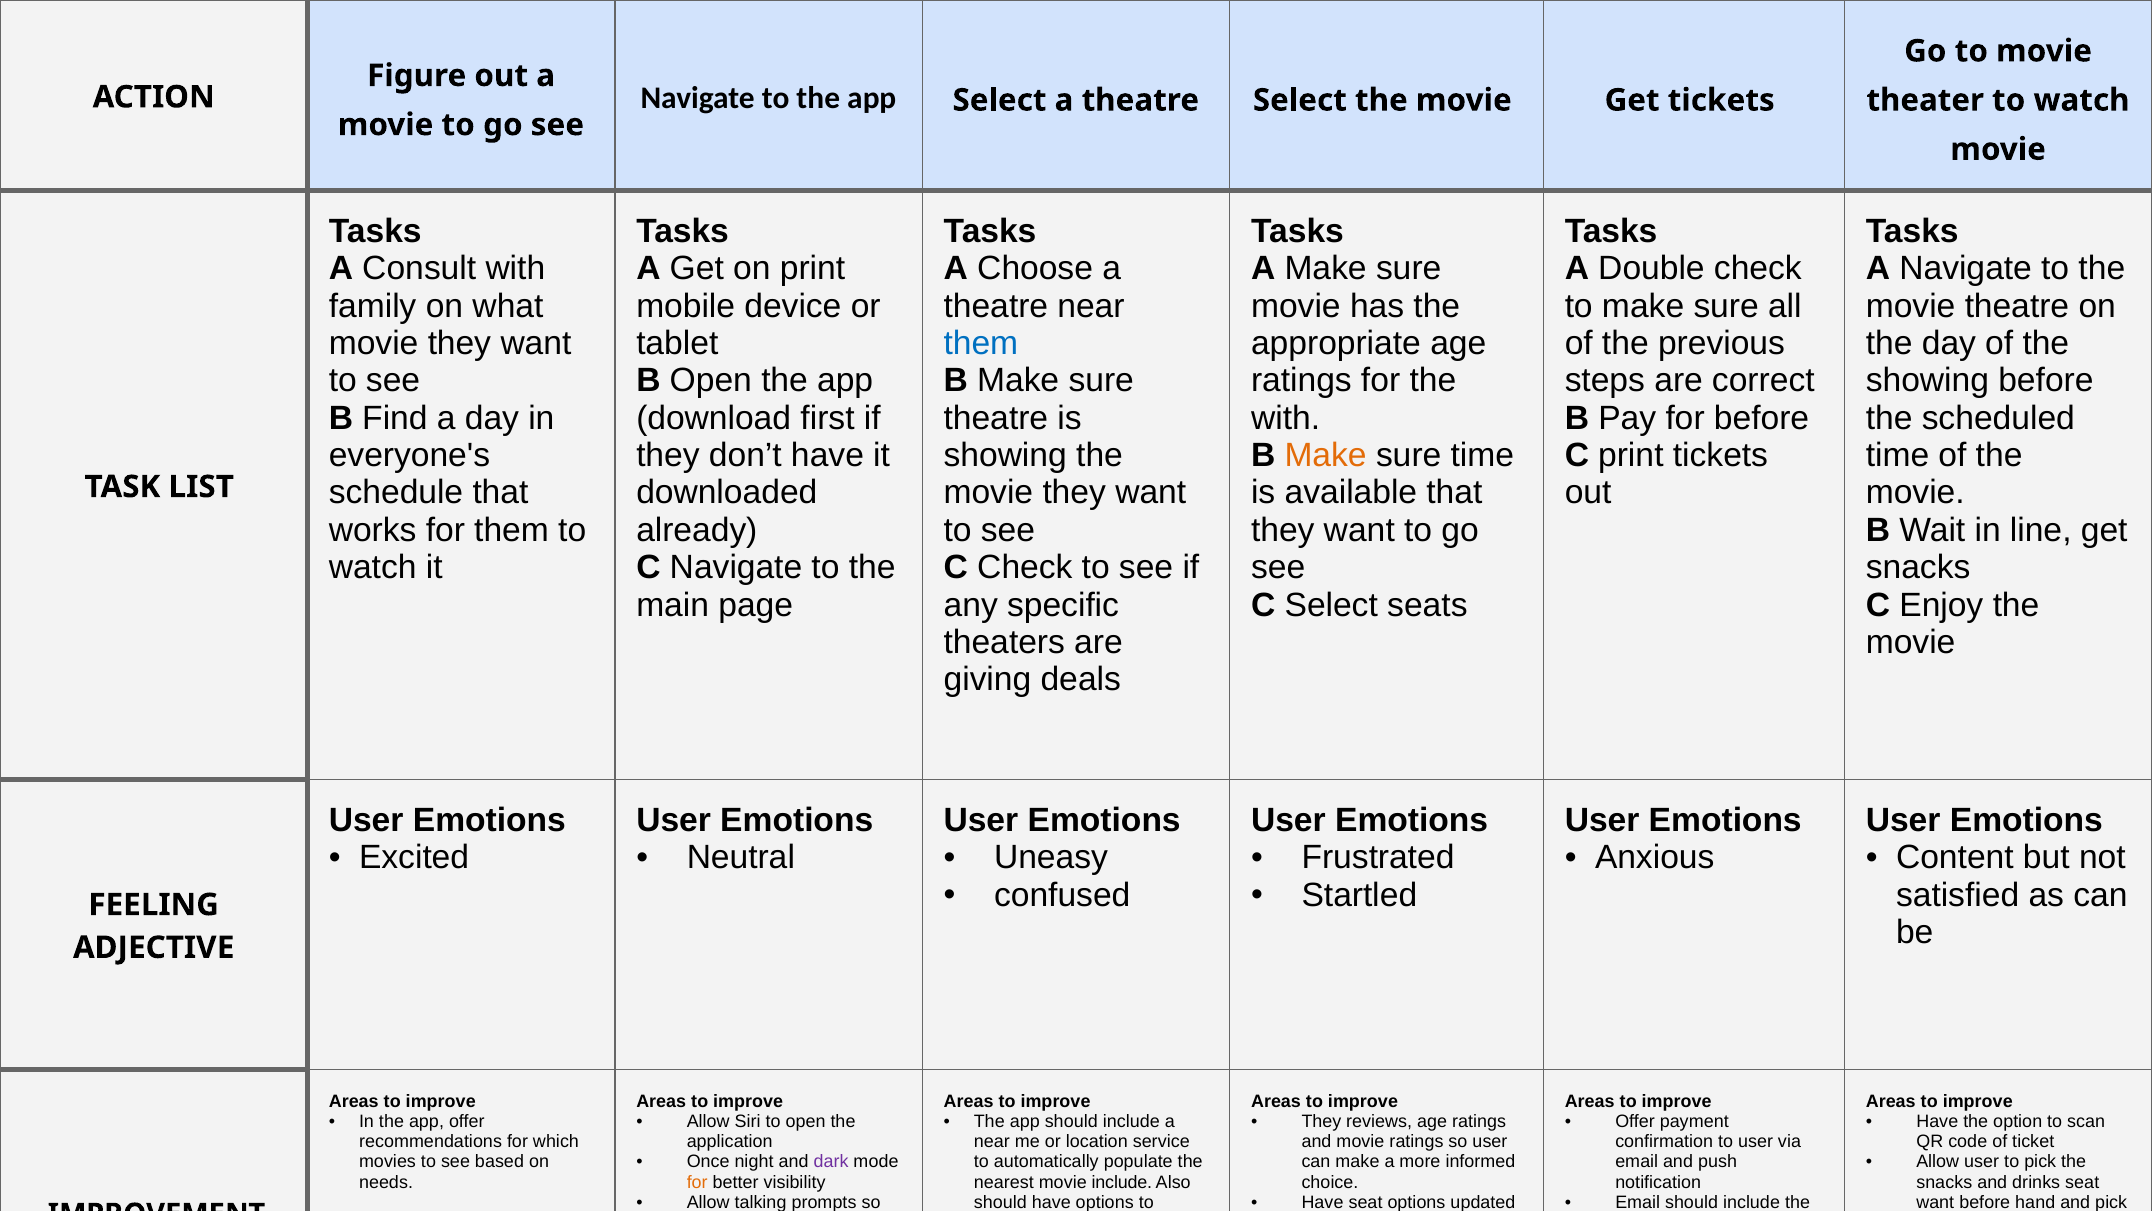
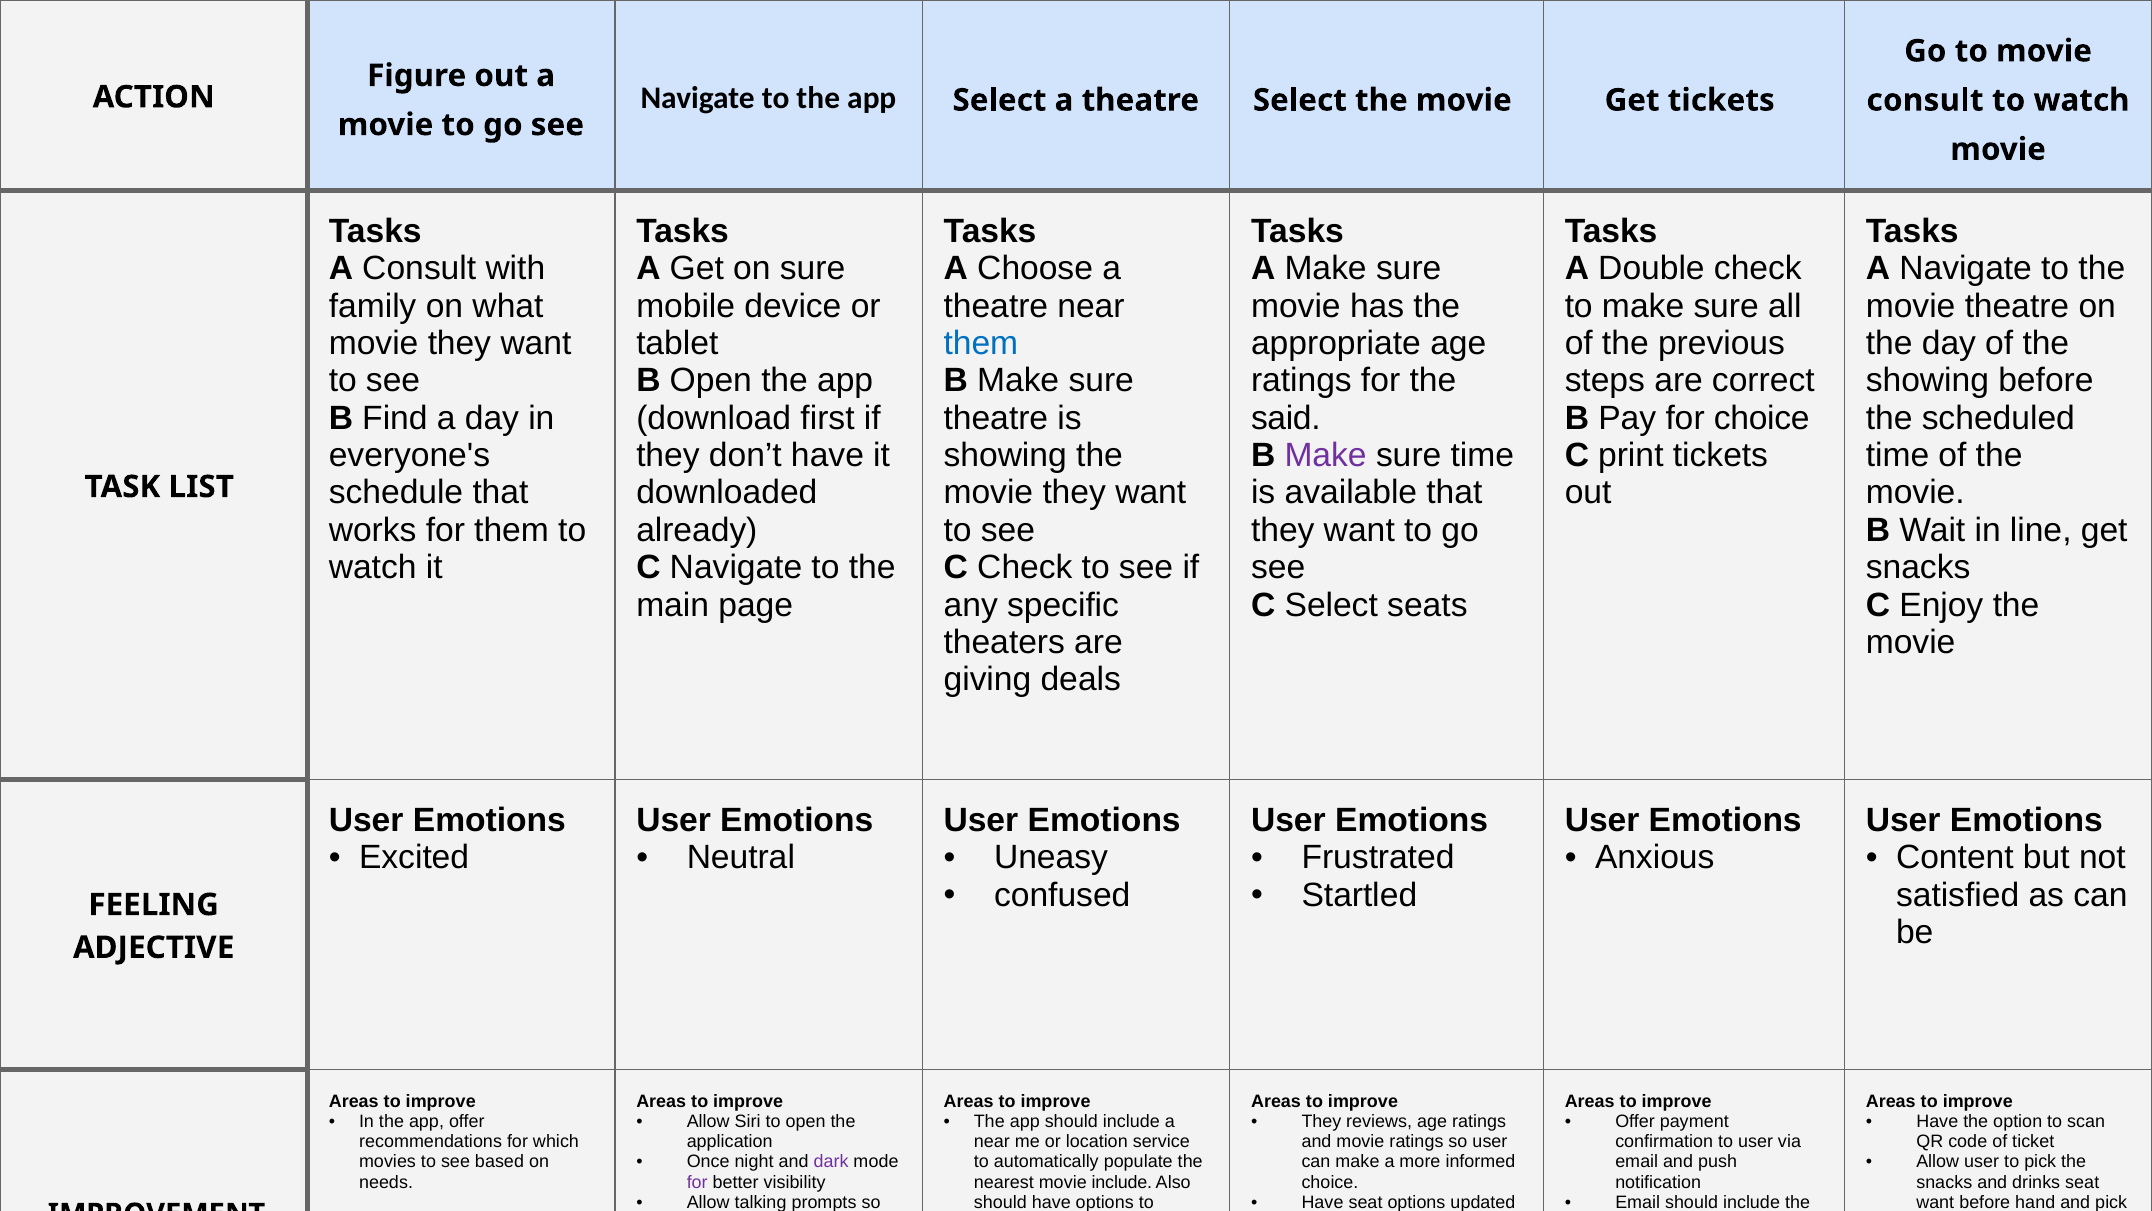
theater at (1925, 100): theater -> consult
on print: print -> sure
with at (1286, 418): with -> said
for before: before -> choice
Make at (1326, 455) colour: orange -> purple
for at (697, 1182) colour: orange -> purple
